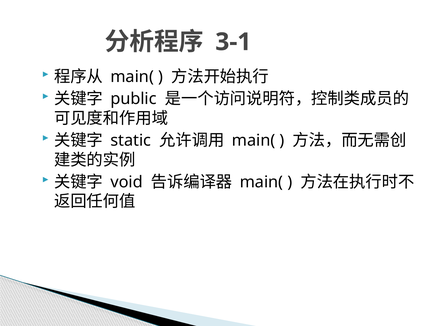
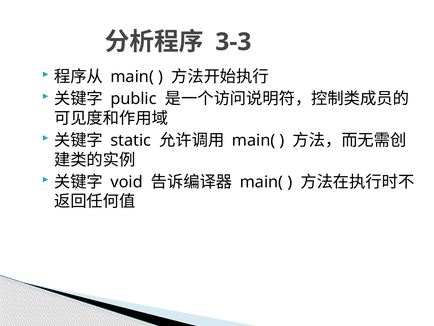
3-1: 3-1 -> 3-3
